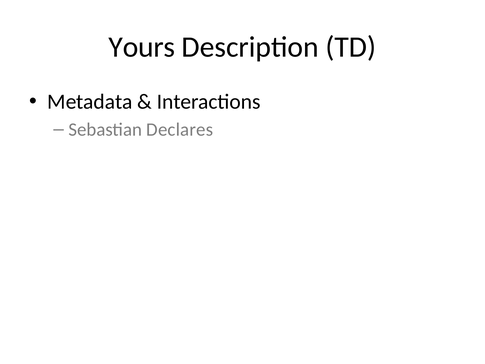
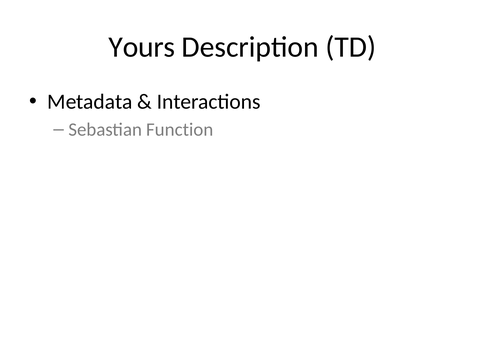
Declares: Declares -> Function
